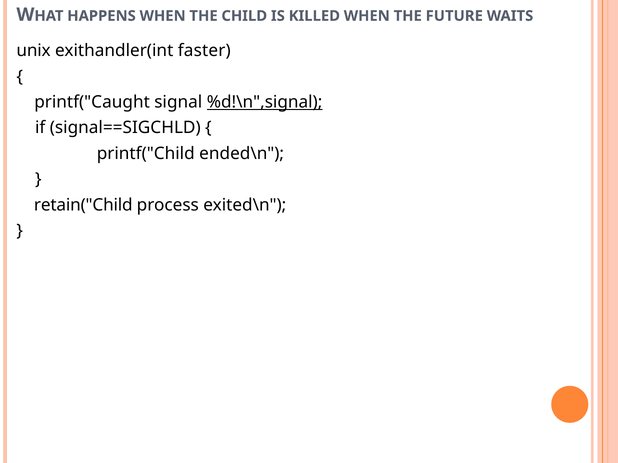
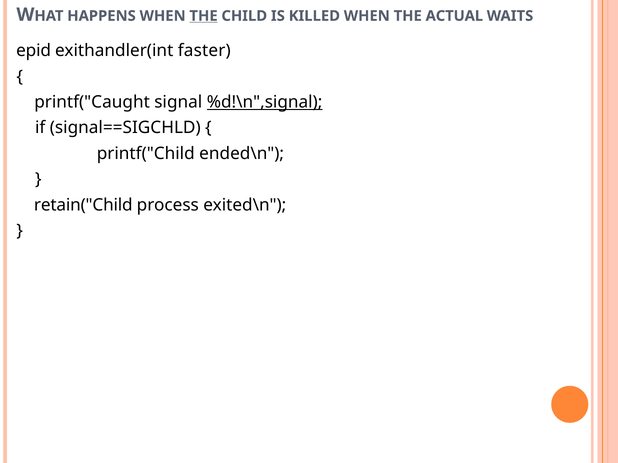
THE at (204, 16) underline: none -> present
FUTURE: FUTURE -> ACTUAL
unix: unix -> epid
